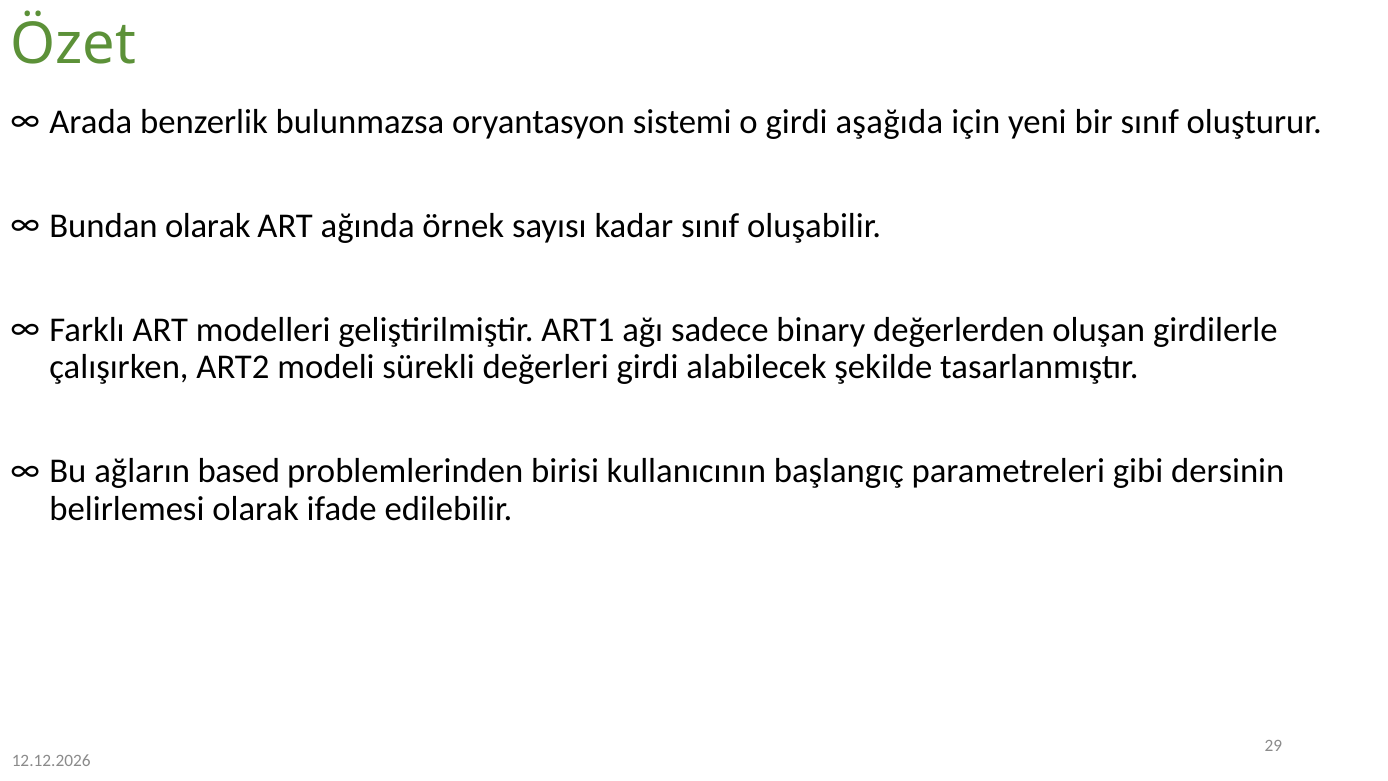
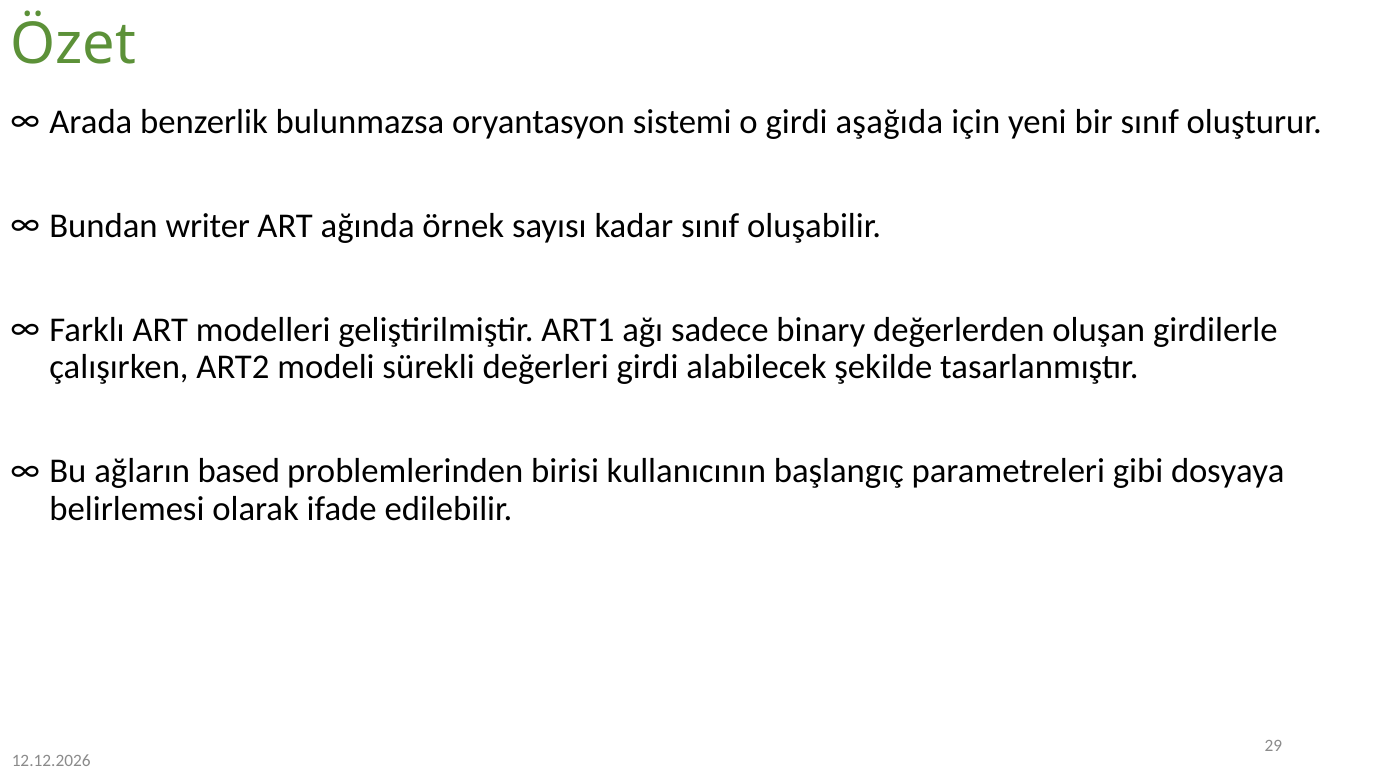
Bundan olarak: olarak -> writer
dersinin: dersinin -> dosyaya
